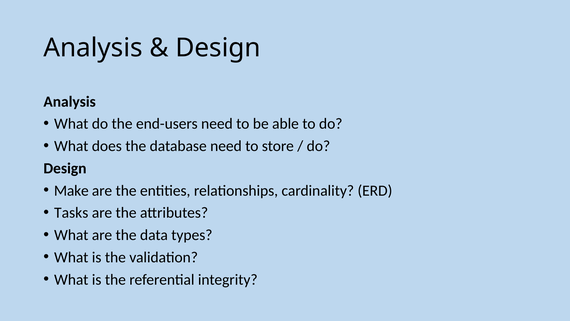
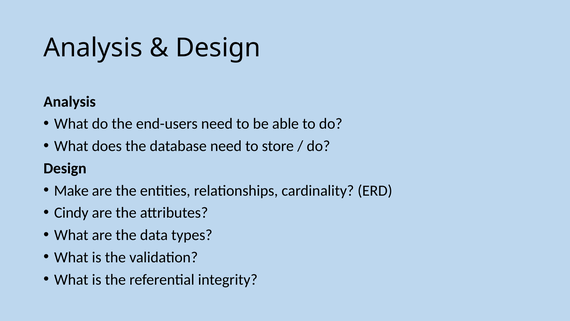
Tasks: Tasks -> Cindy
